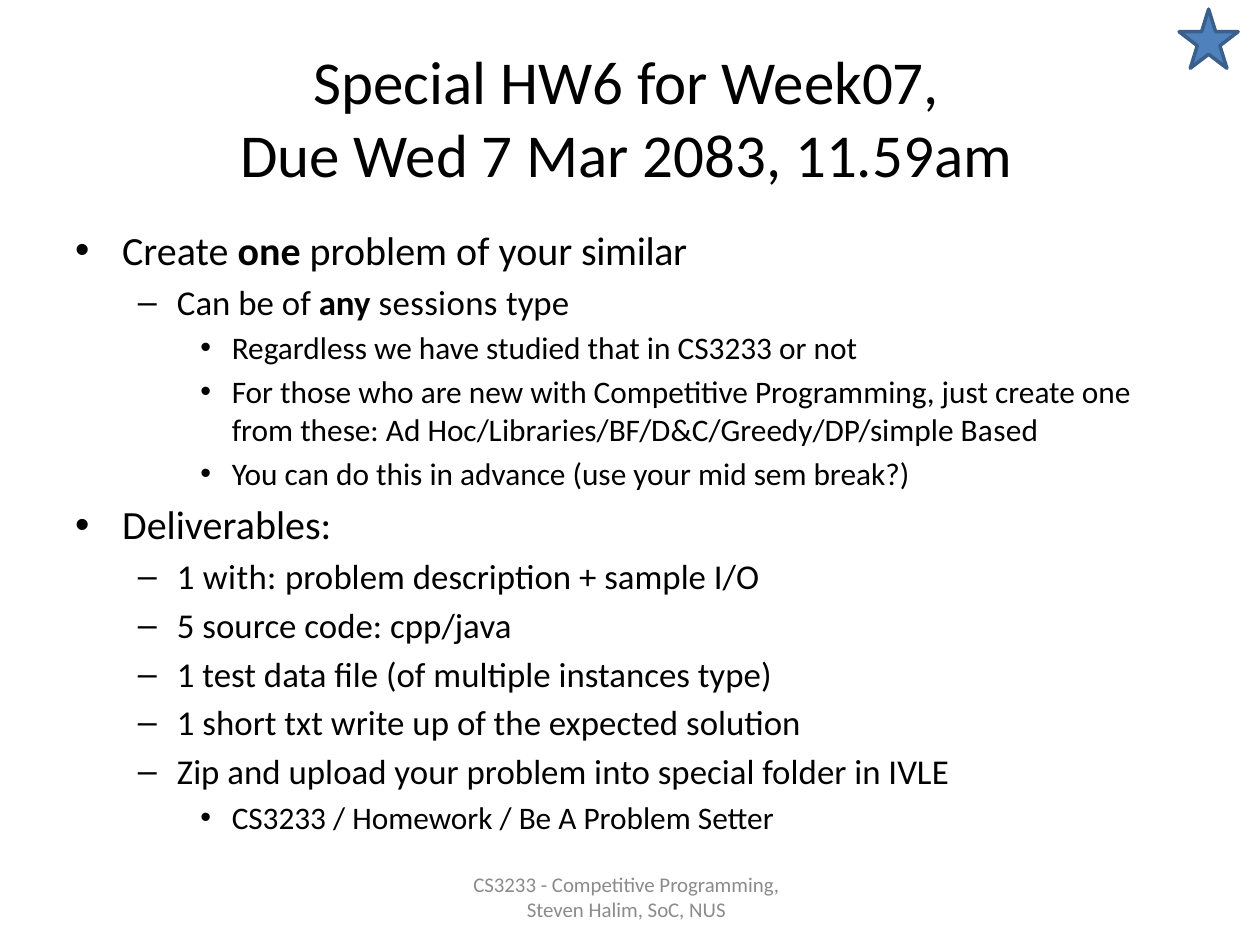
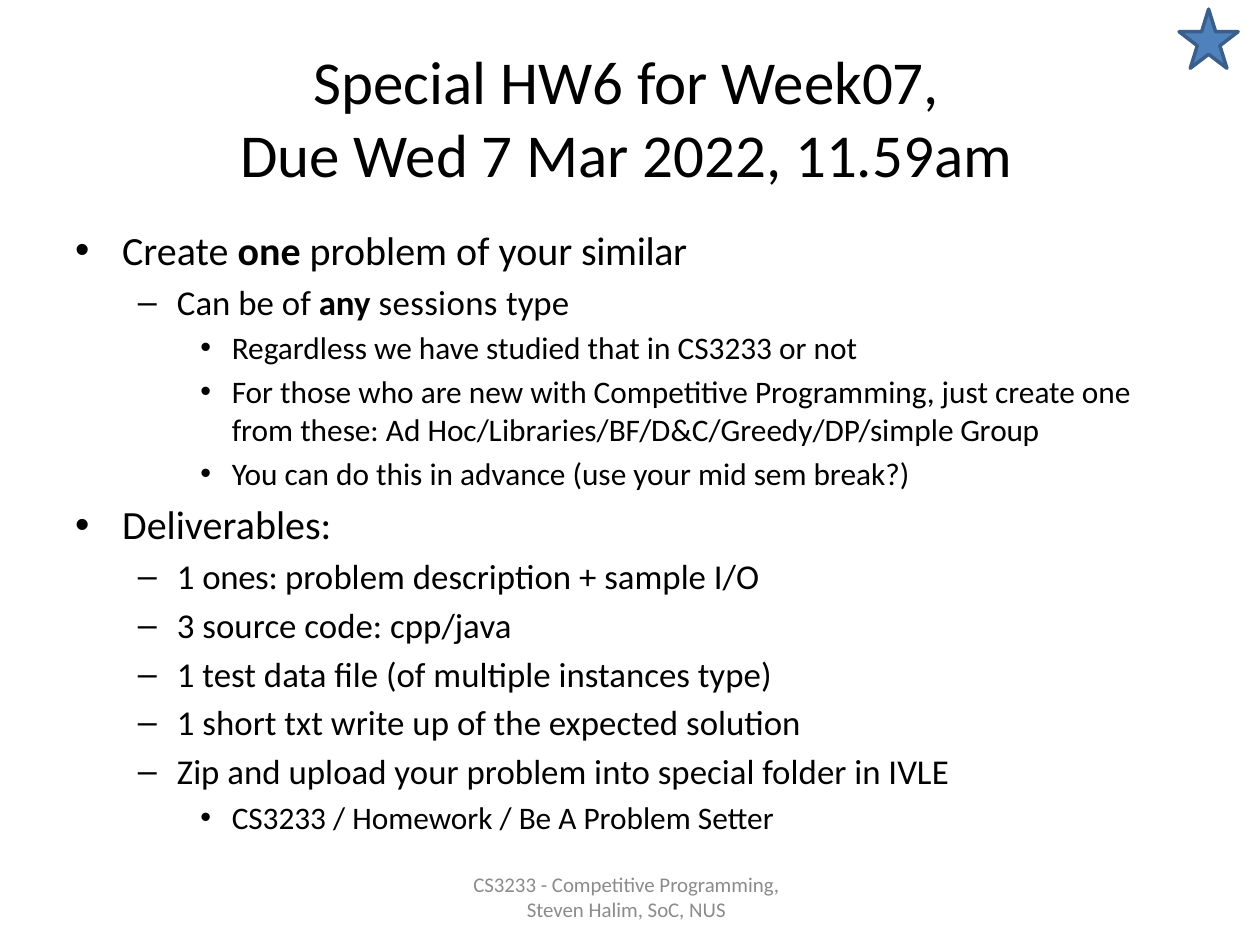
2083: 2083 -> 2022
Based: Based -> Group
1 with: with -> ones
5: 5 -> 3
